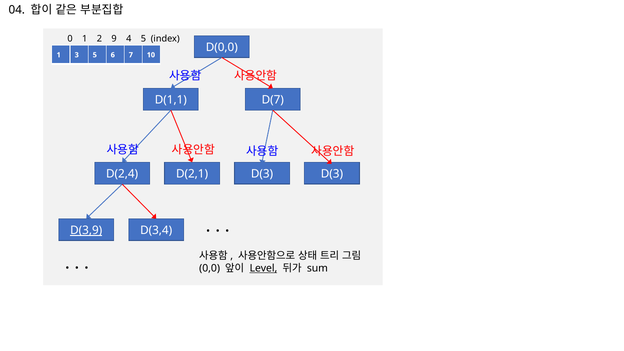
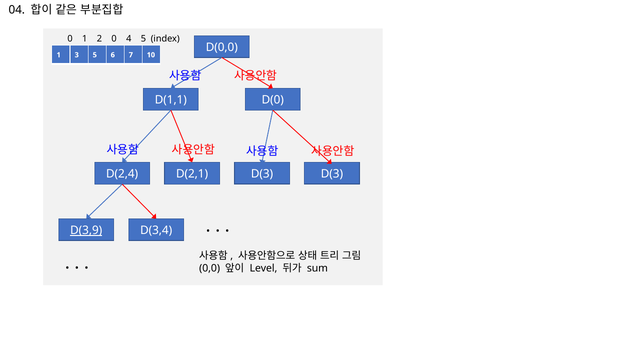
2 9: 9 -> 0
D(7: D(7 -> D(0
Level underline: present -> none
